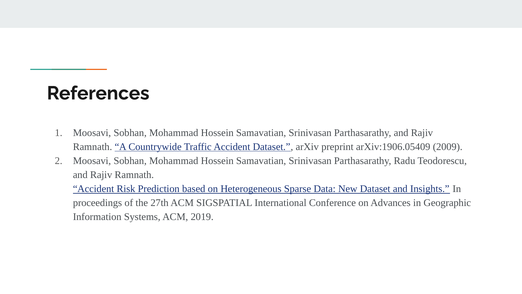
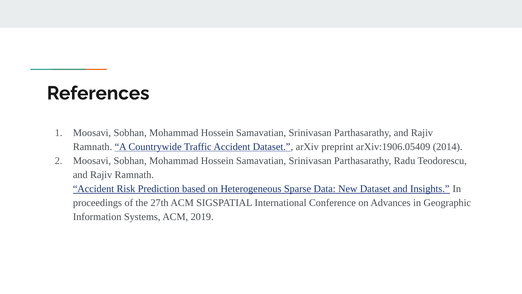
2009: 2009 -> 2014
